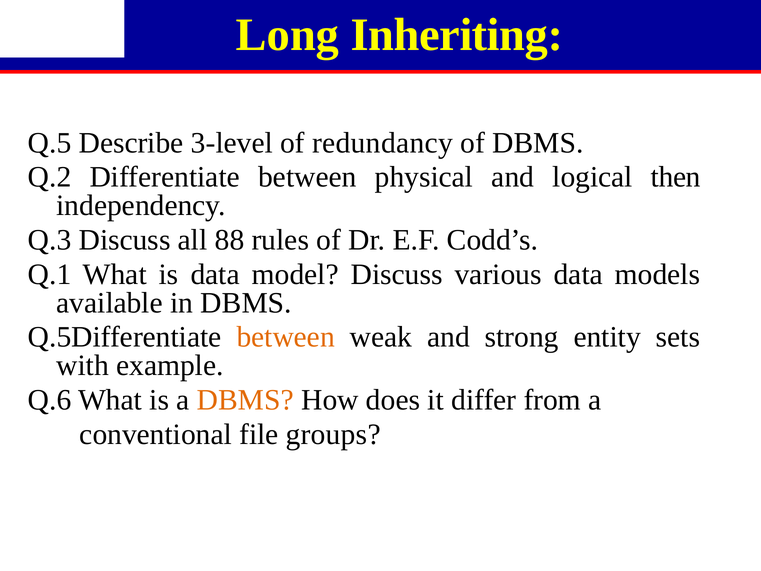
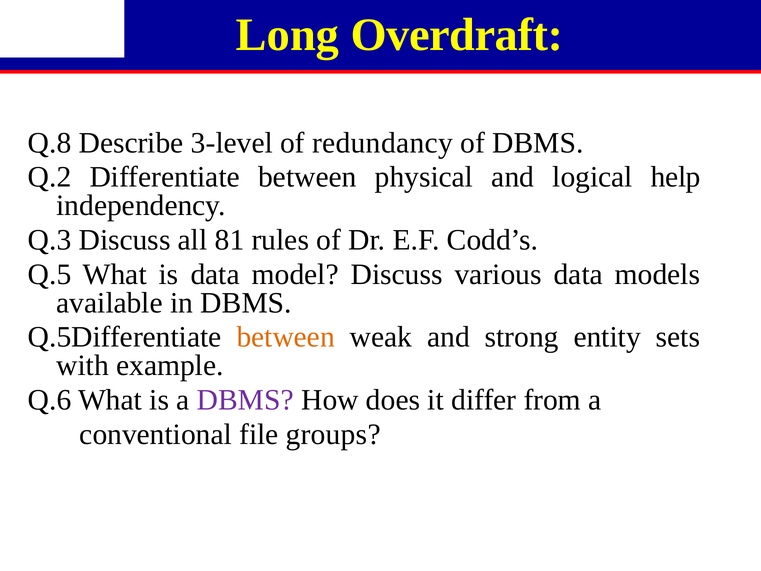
Inheriting: Inheriting -> Overdraft
Q.5: Q.5 -> Q.8
then: then -> help
88: 88 -> 81
Q.1: Q.1 -> Q.5
DBMS at (245, 400) colour: orange -> purple
